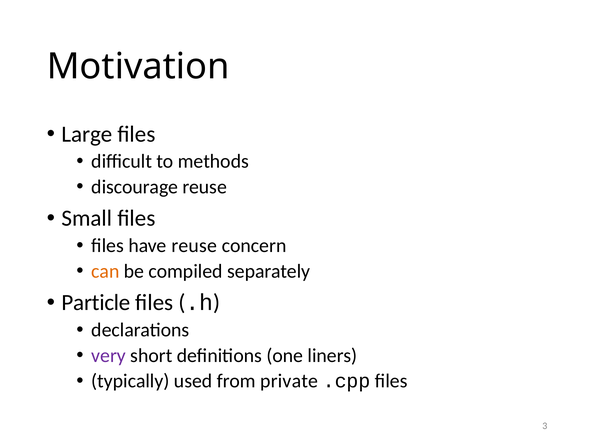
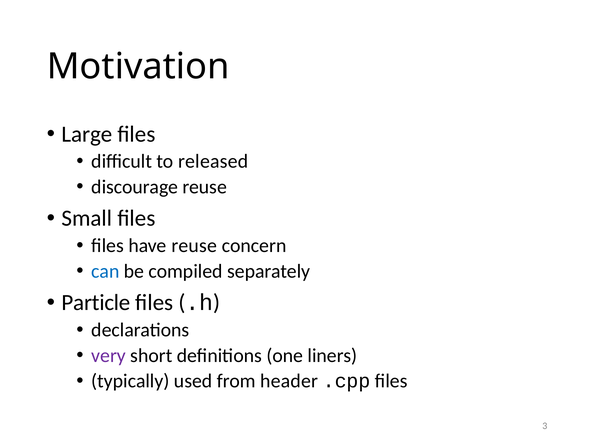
methods: methods -> released
can colour: orange -> blue
private: private -> header
